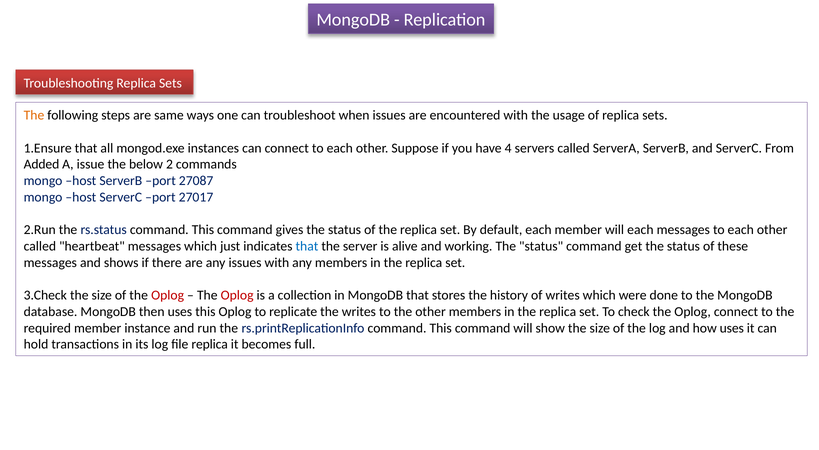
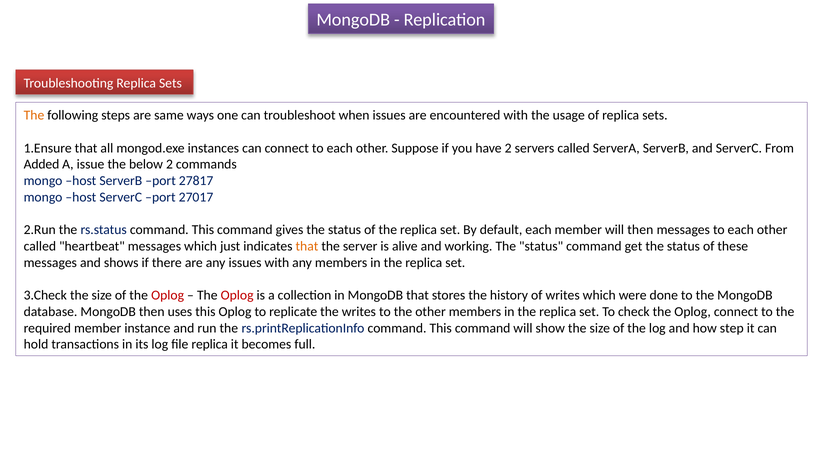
have 4: 4 -> 2
27087: 27087 -> 27817
will each: each -> then
that at (307, 247) colour: blue -> orange
how uses: uses -> step
